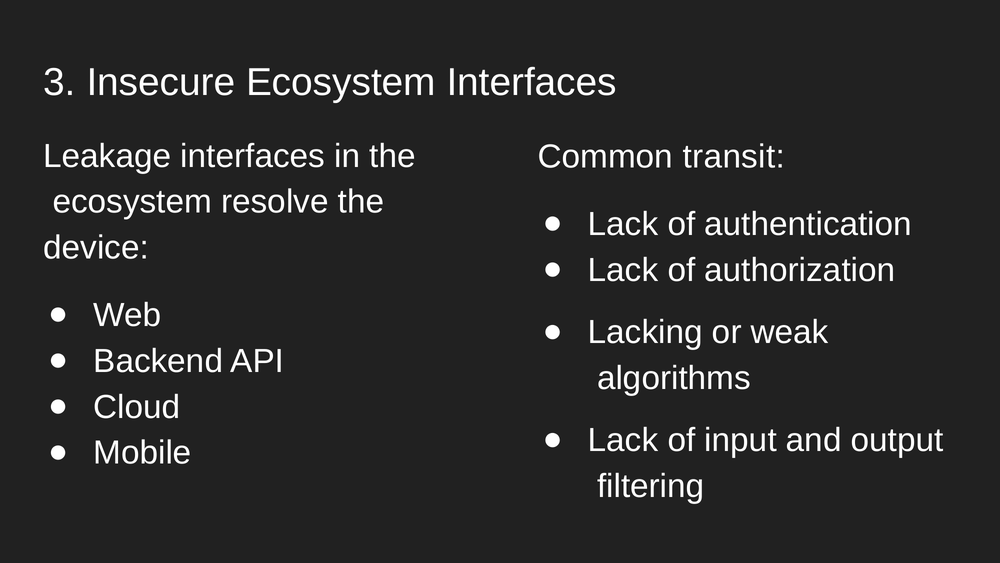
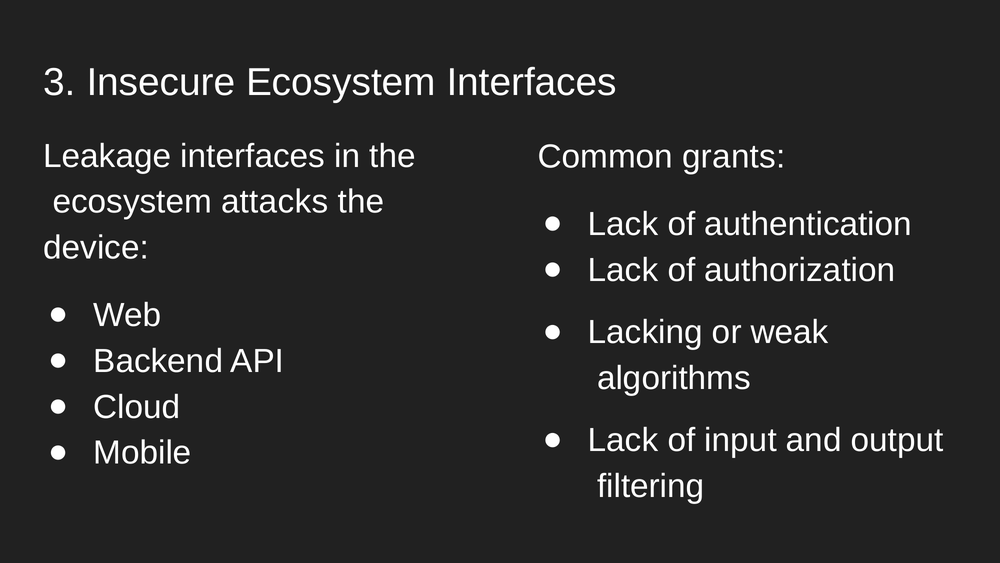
transit: transit -> grants
resolve: resolve -> attacks
